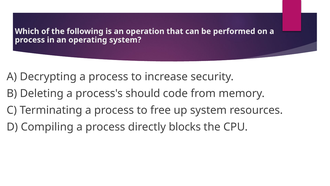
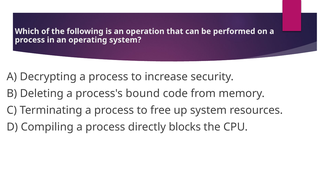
should: should -> bound
